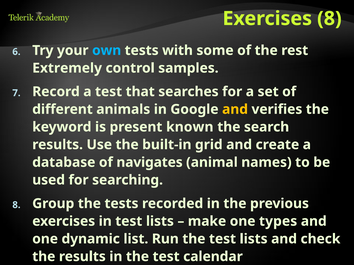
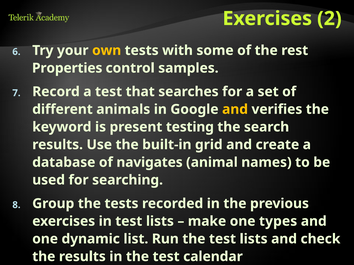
Exercises 8: 8 -> 2
own colour: light blue -> yellow
Extremely: Extremely -> Properties
known: known -> testing
